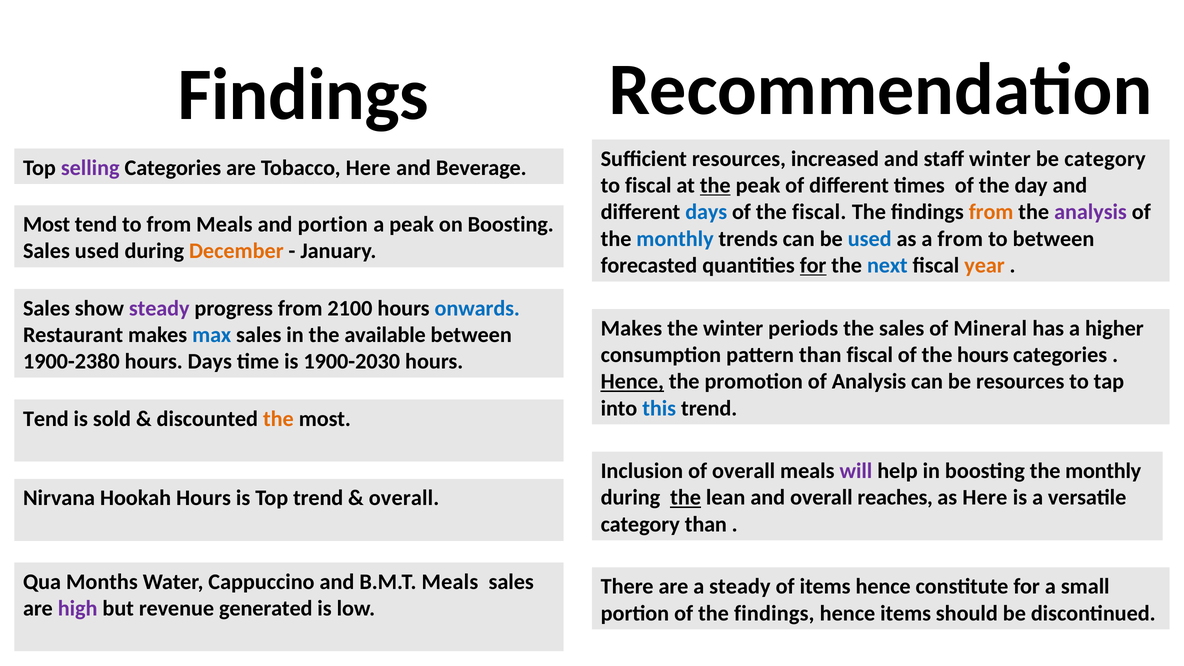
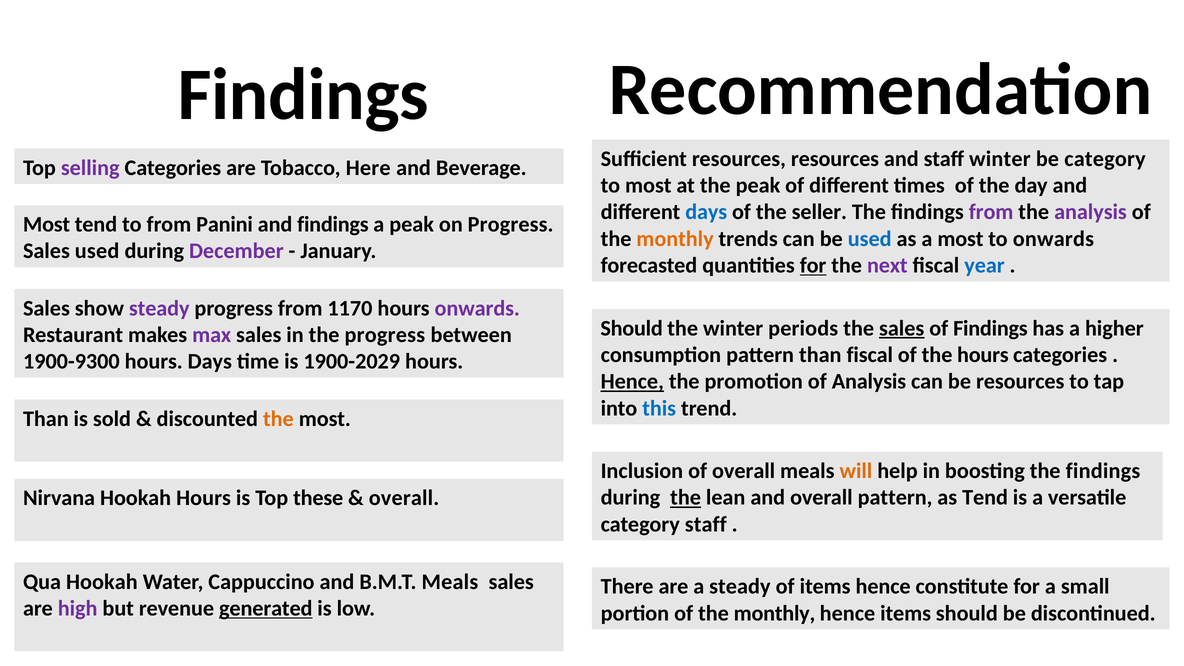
resources increased: increased -> resources
to fiscal: fiscal -> most
the at (715, 185) underline: present -> none
the fiscal: fiscal -> seller
from at (991, 212) colour: orange -> purple
from Meals: Meals -> Panini
and portion: portion -> findings
on Boosting: Boosting -> Progress
monthly at (675, 239) colour: blue -> orange
a from: from -> most
to between: between -> onwards
December colour: orange -> purple
next colour: blue -> purple
year colour: orange -> blue
2100: 2100 -> 1170
onwards at (477, 308) colour: blue -> purple
Makes at (631, 328): Makes -> Should
sales at (902, 328) underline: none -> present
of Mineral: Mineral -> Findings
max colour: blue -> purple
the available: available -> progress
1900-2380: 1900-2380 -> 1900-9300
1900-2030: 1900-2030 -> 1900-2029
Tend at (46, 419): Tend -> Than
will colour: purple -> orange
boosting the monthly: monthly -> findings
overall reaches: reaches -> pattern
as Here: Here -> Tend
Top trend: trend -> these
category than: than -> staff
Qua Months: Months -> Hookah
generated underline: none -> present
portion of the findings: findings -> monthly
